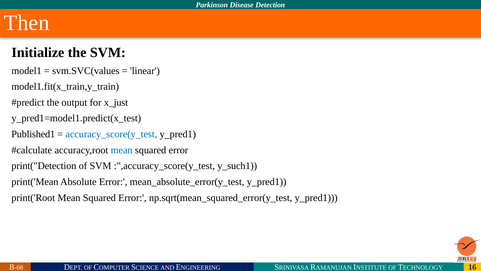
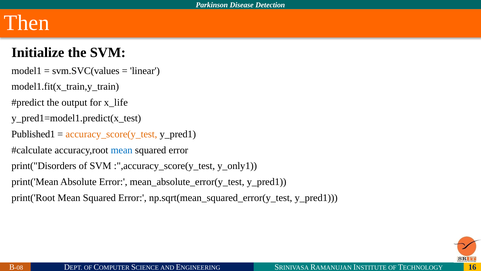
x_just: x_just -> x_life
accuracy_score(y_test colour: blue -> orange
print("Detection: print("Detection -> print("Disorders
y_such1: y_such1 -> y_only1
